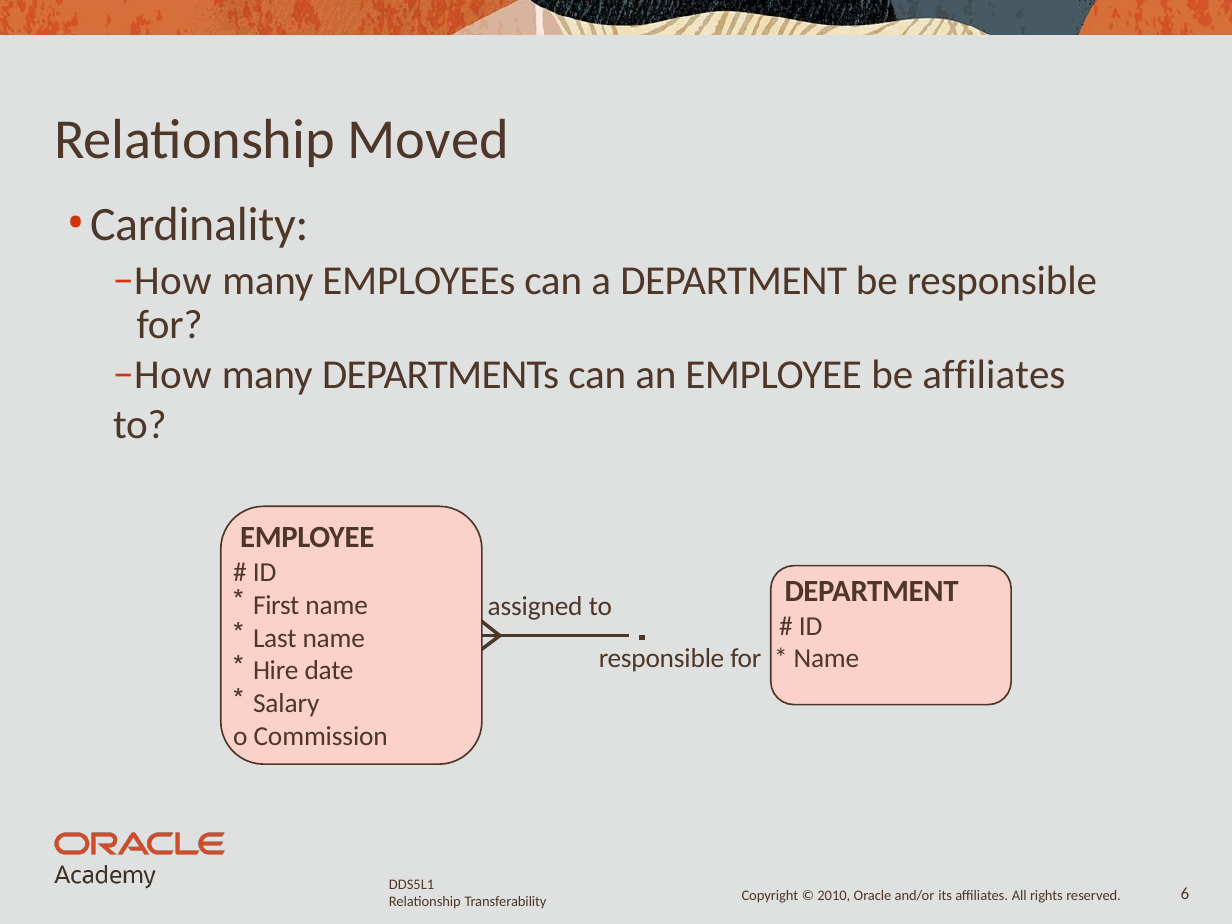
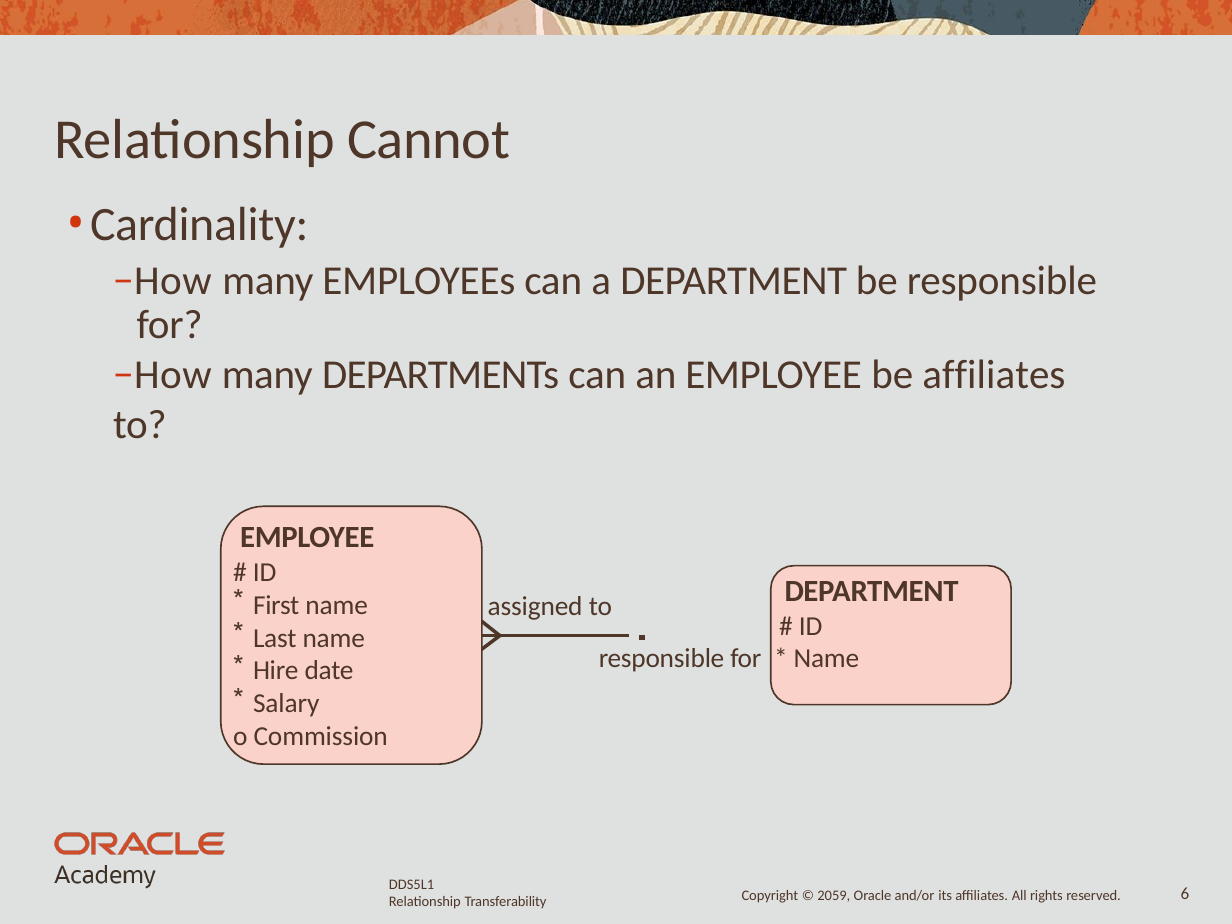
Moved: Moved -> Cannot
2010: 2010 -> 2059
